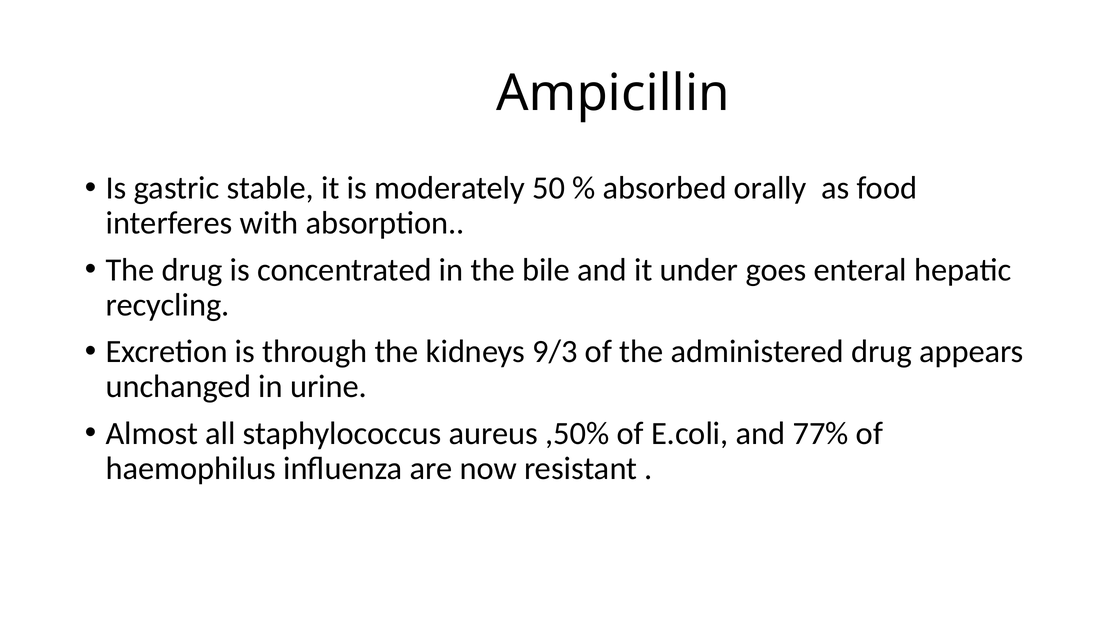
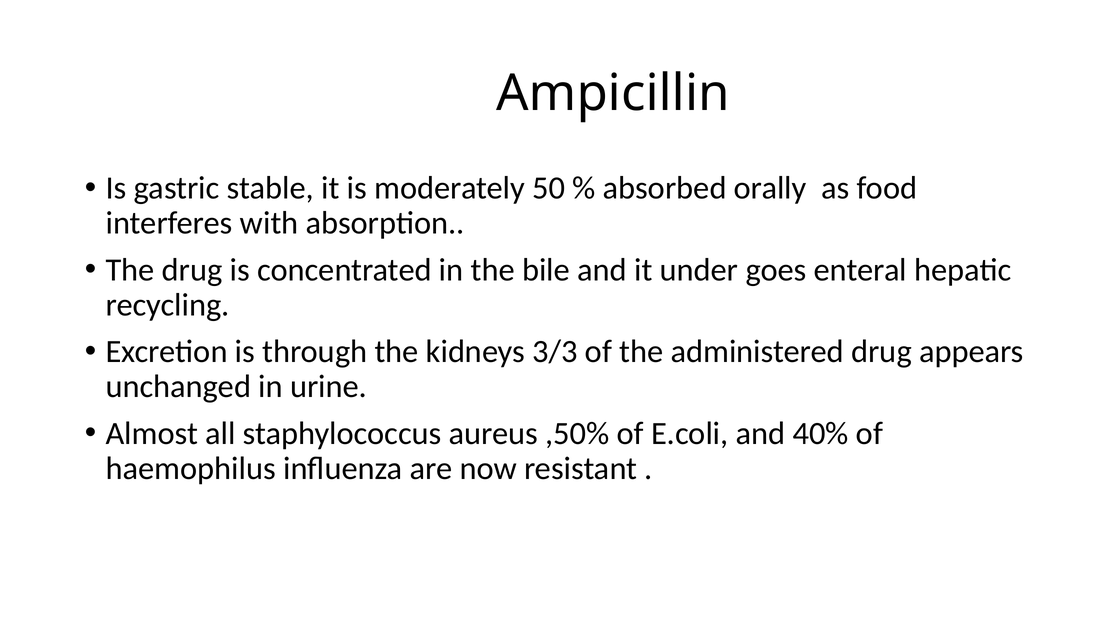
9/3: 9/3 -> 3/3
77%: 77% -> 40%
